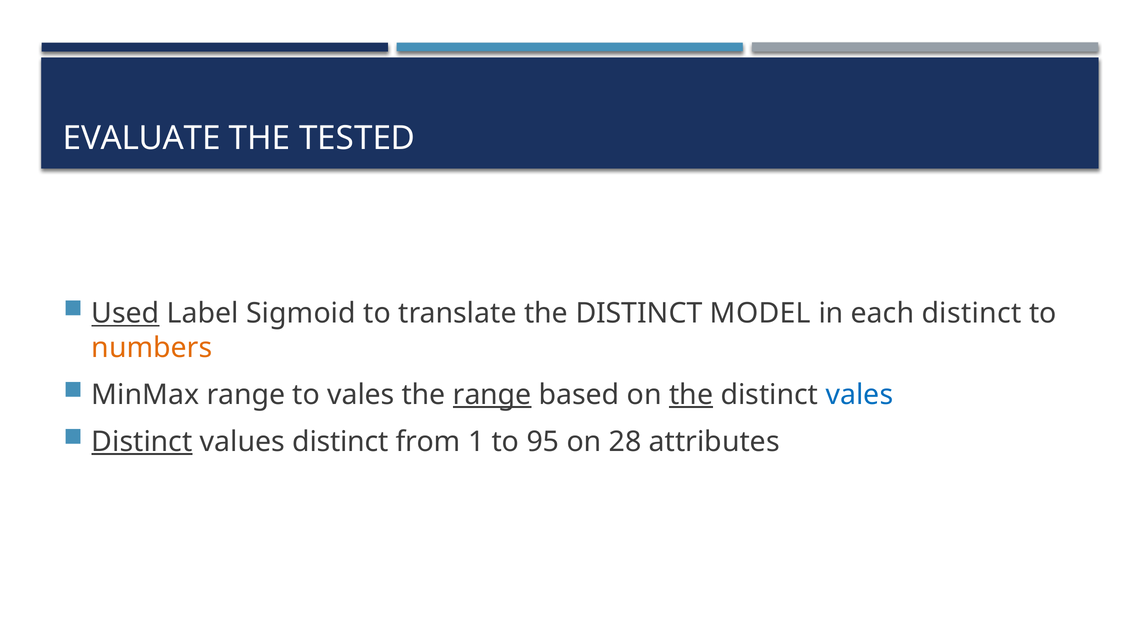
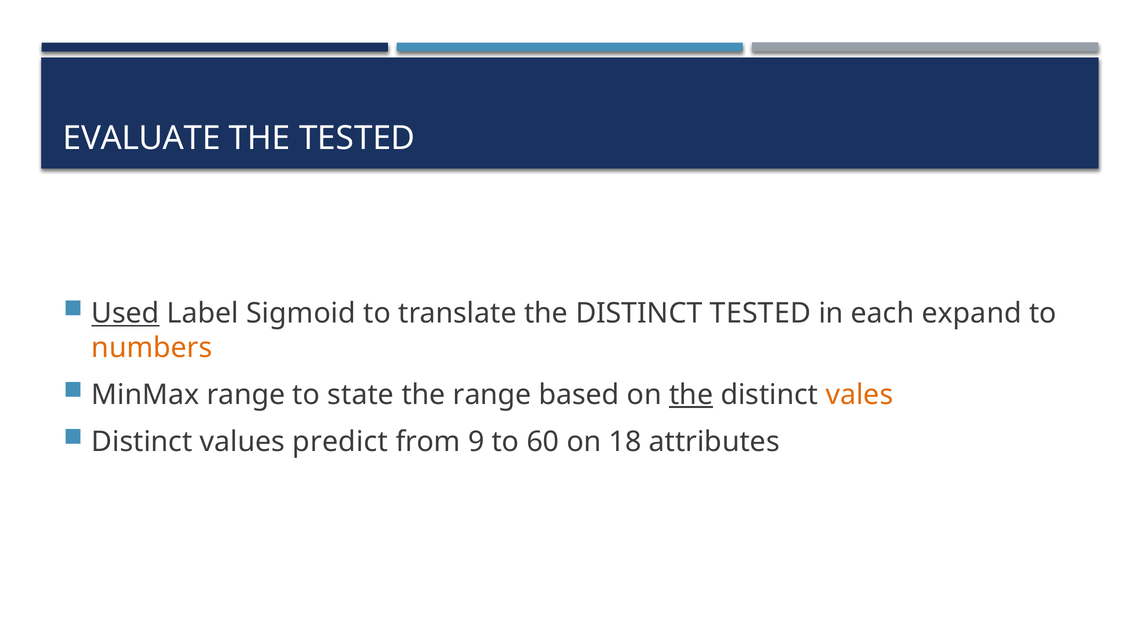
DISTINCT MODEL: MODEL -> TESTED
each distinct: distinct -> expand
to vales: vales -> state
range at (492, 395) underline: present -> none
vales at (859, 395) colour: blue -> orange
Distinct at (142, 442) underline: present -> none
values distinct: distinct -> predict
1: 1 -> 9
95: 95 -> 60
28: 28 -> 18
